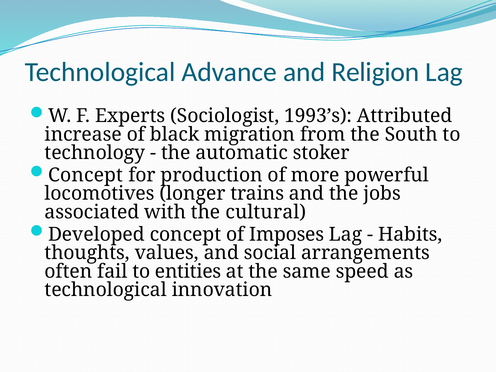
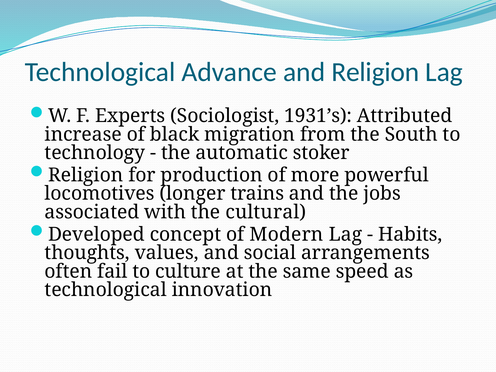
1993’s: 1993’s -> 1931’s
Concept at (86, 175): Concept -> Religion
Imposes: Imposes -> Modern
entities: entities -> culture
